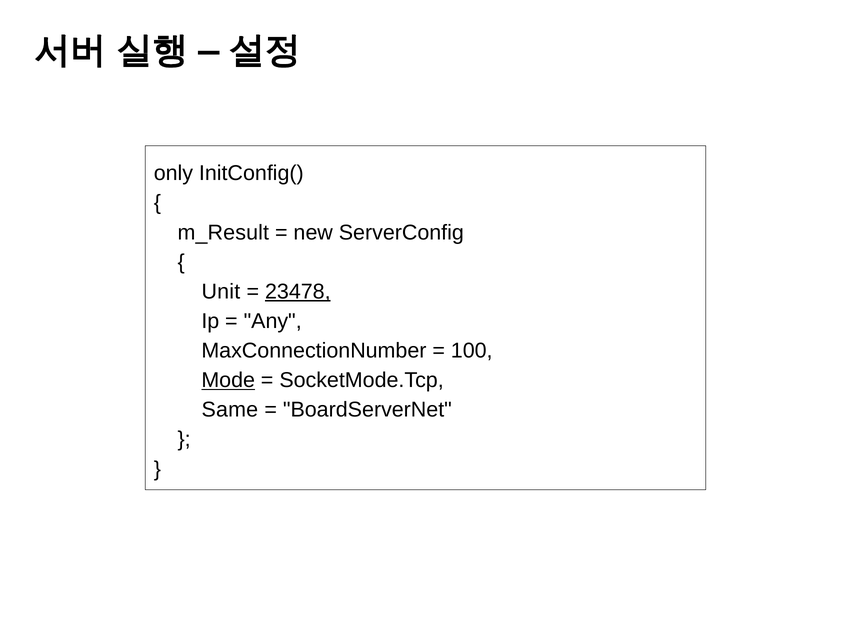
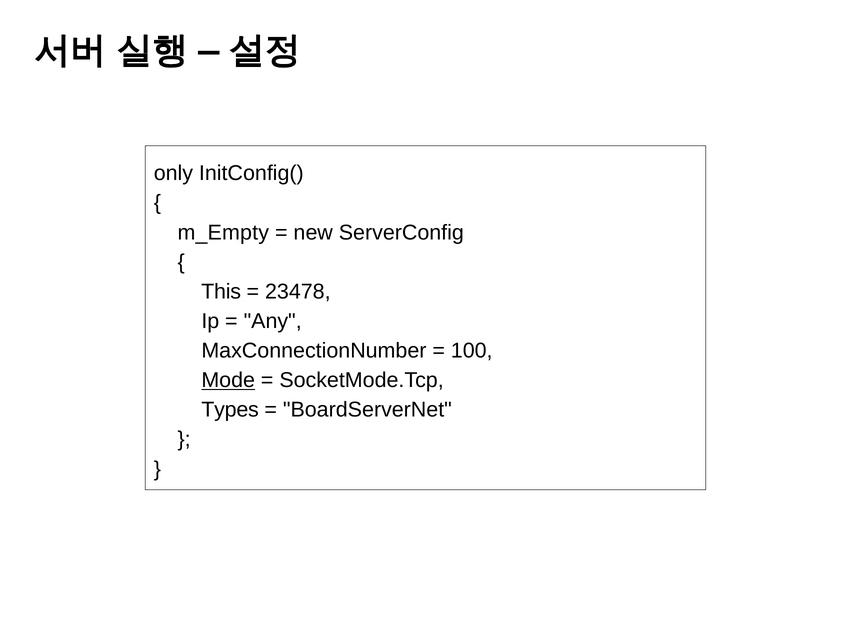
m_Result: m_Result -> m_Empty
Unit: Unit -> This
23478 underline: present -> none
Same: Same -> Types
